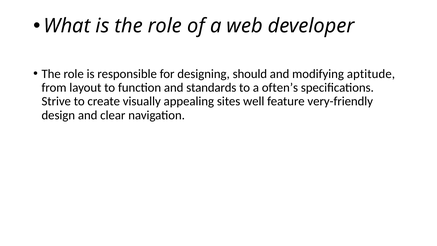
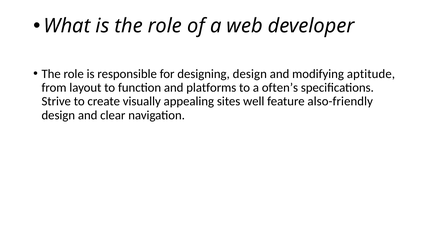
designing should: should -> design
standards: standards -> platforms
very-friendly: very-friendly -> also-friendly
